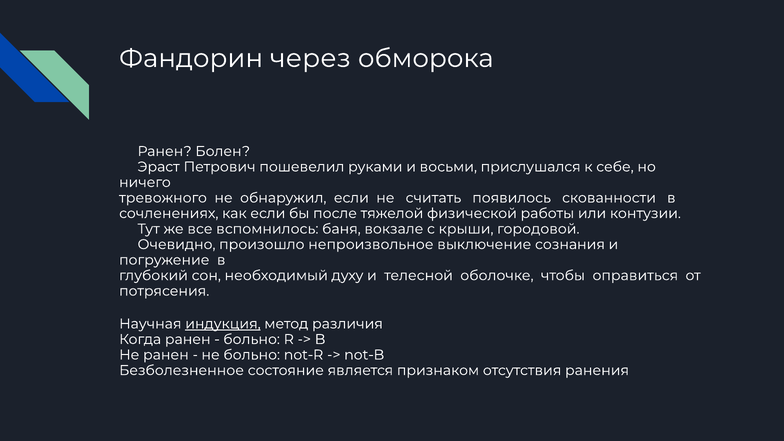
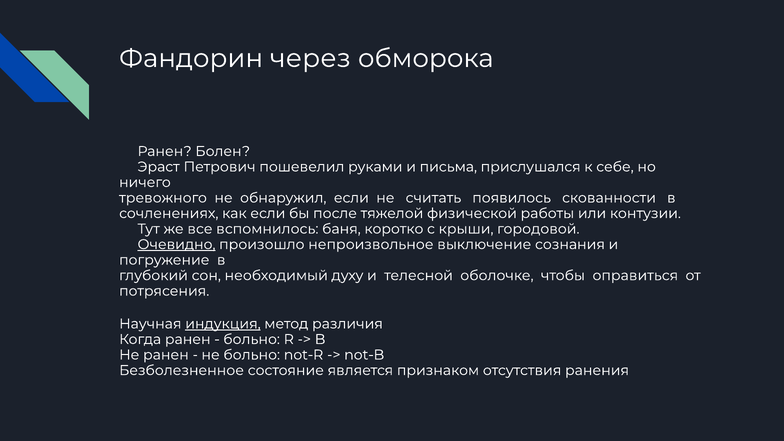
восьми: восьми -> письма
вокзале: вокзале -> коротко
Очевидно underline: none -> present
